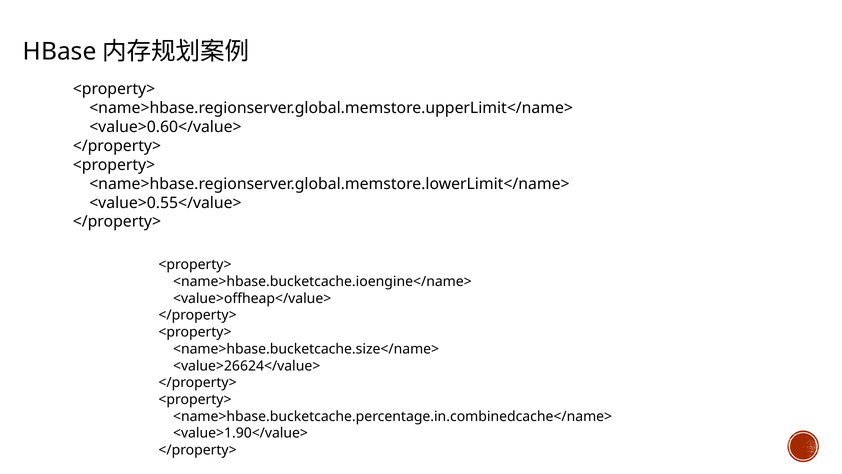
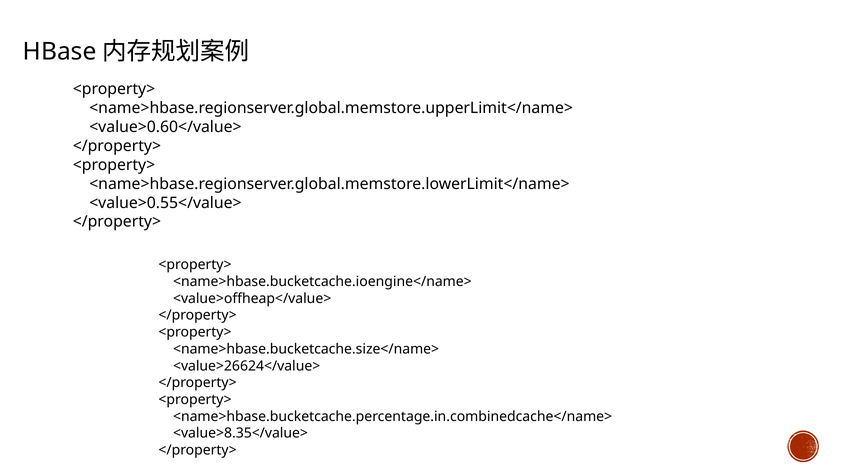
<value>1.90</value>: <value>1.90</value> -> <value>8.35</value>
